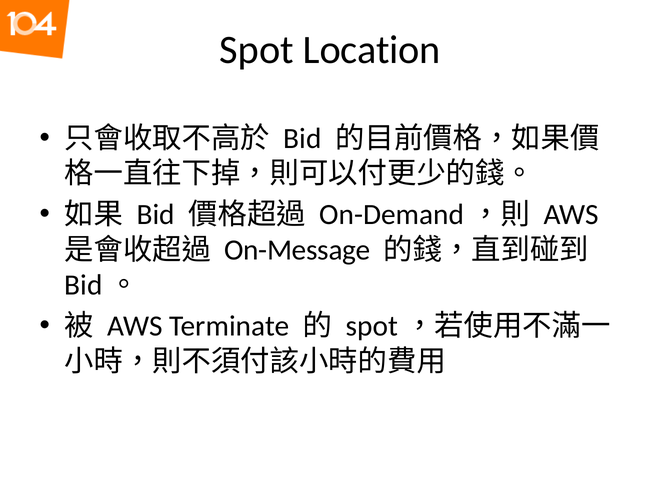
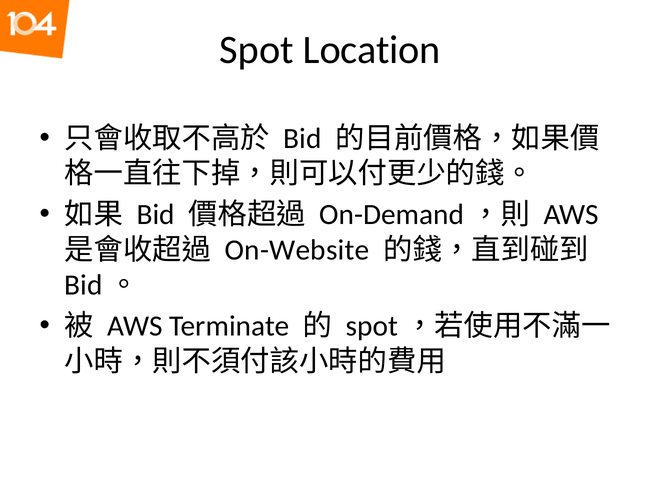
On-Message: On-Message -> On-Website
